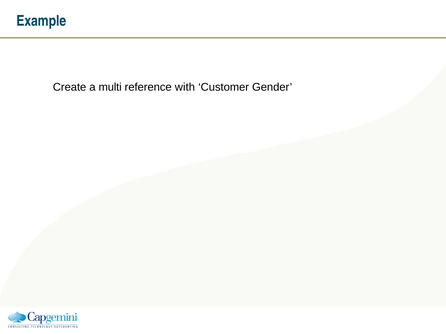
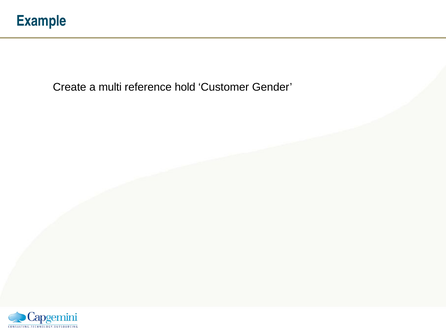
with: with -> hold
